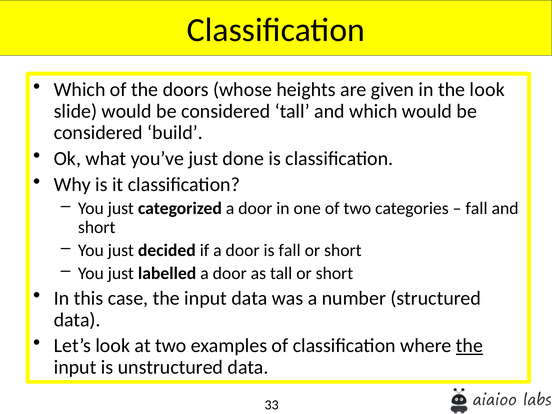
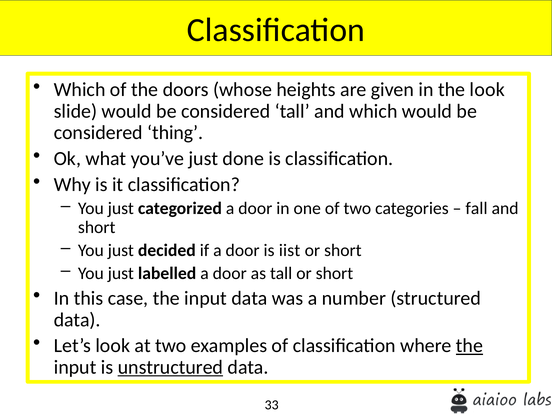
build: build -> thing
is fall: fall -> iist
unstructured underline: none -> present
